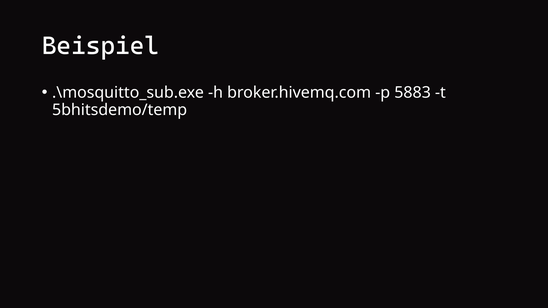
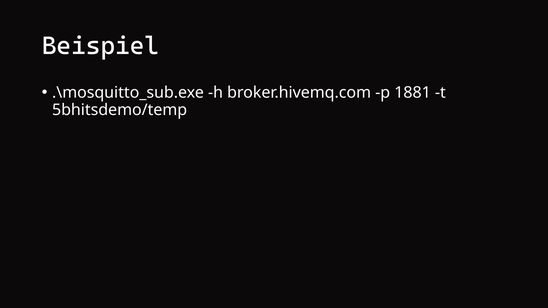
5883: 5883 -> 1881
